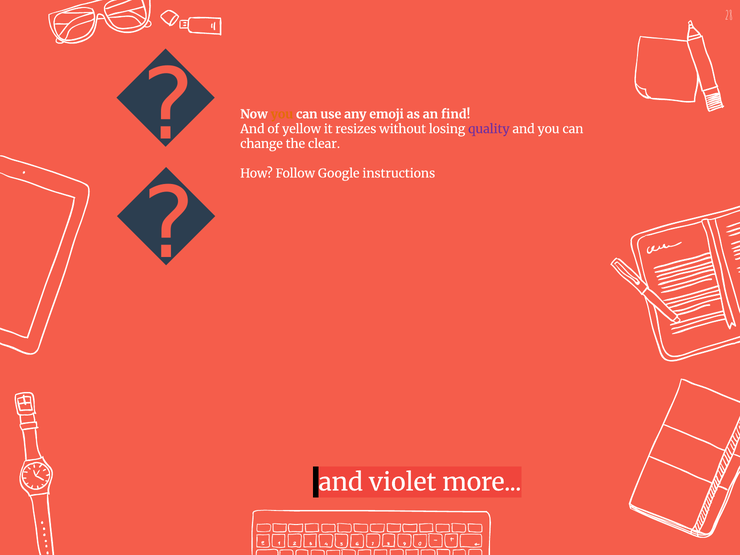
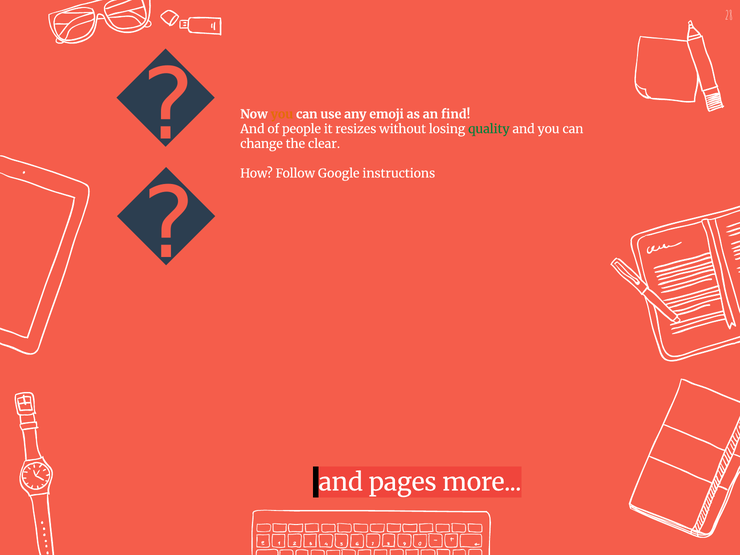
yellow: yellow -> people
quality colour: purple -> green
violet: violet -> pages
